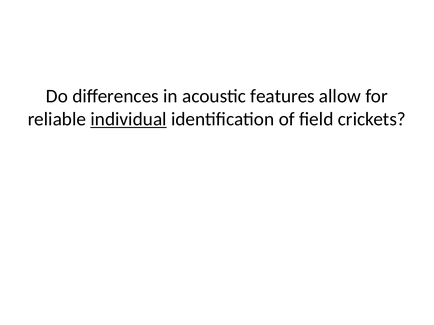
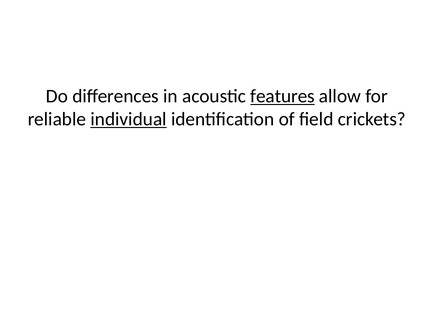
features underline: none -> present
